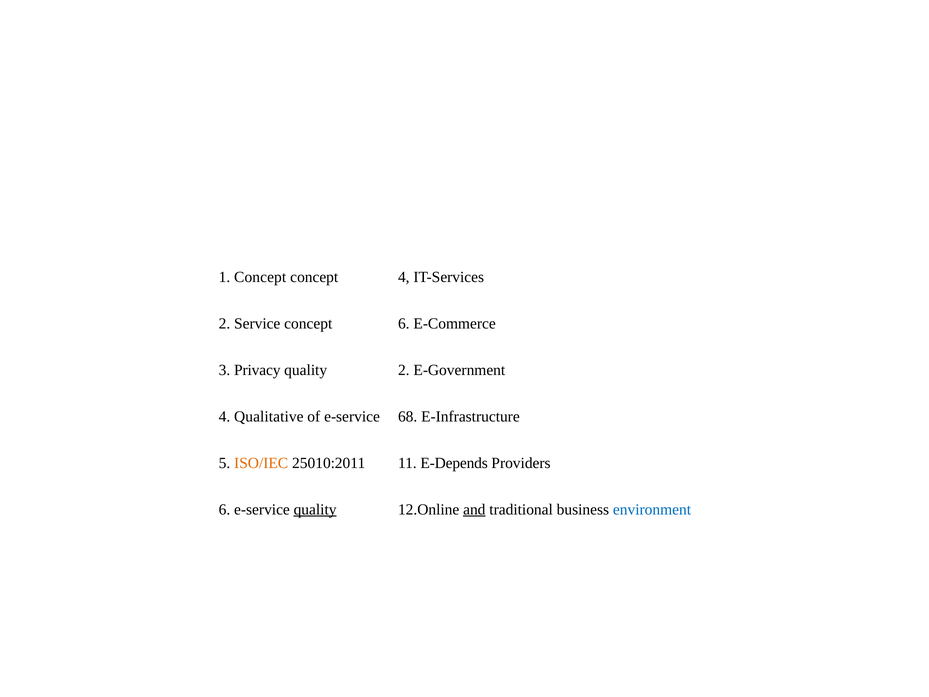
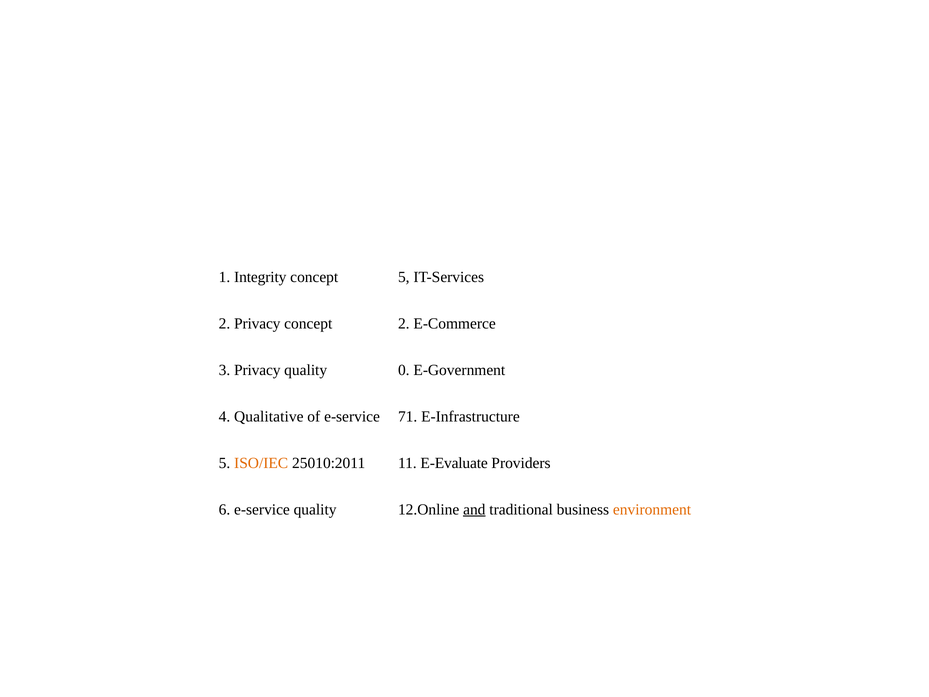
1 Concept: Concept -> Integrity
concept 4: 4 -> 5
2 Service: Service -> Privacy
concept 6: 6 -> 2
quality 2: 2 -> 0
68: 68 -> 71
E-Depends: E-Depends -> E-Evaluate
quality at (315, 509) underline: present -> none
environment colour: blue -> orange
